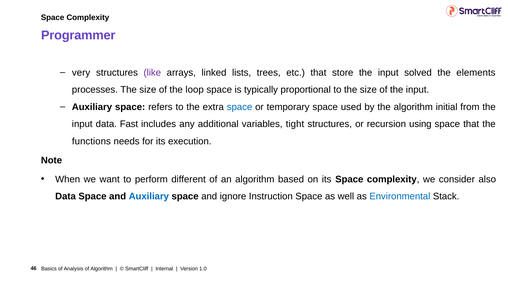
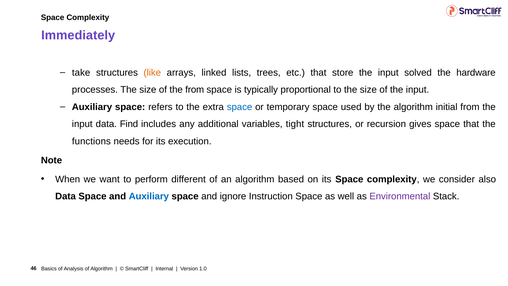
Programmer: Programmer -> Immediately
very: very -> take
like colour: purple -> orange
elements: elements -> hardware
the loop: loop -> from
Fast: Fast -> Find
using: using -> gives
Environmental colour: blue -> purple
